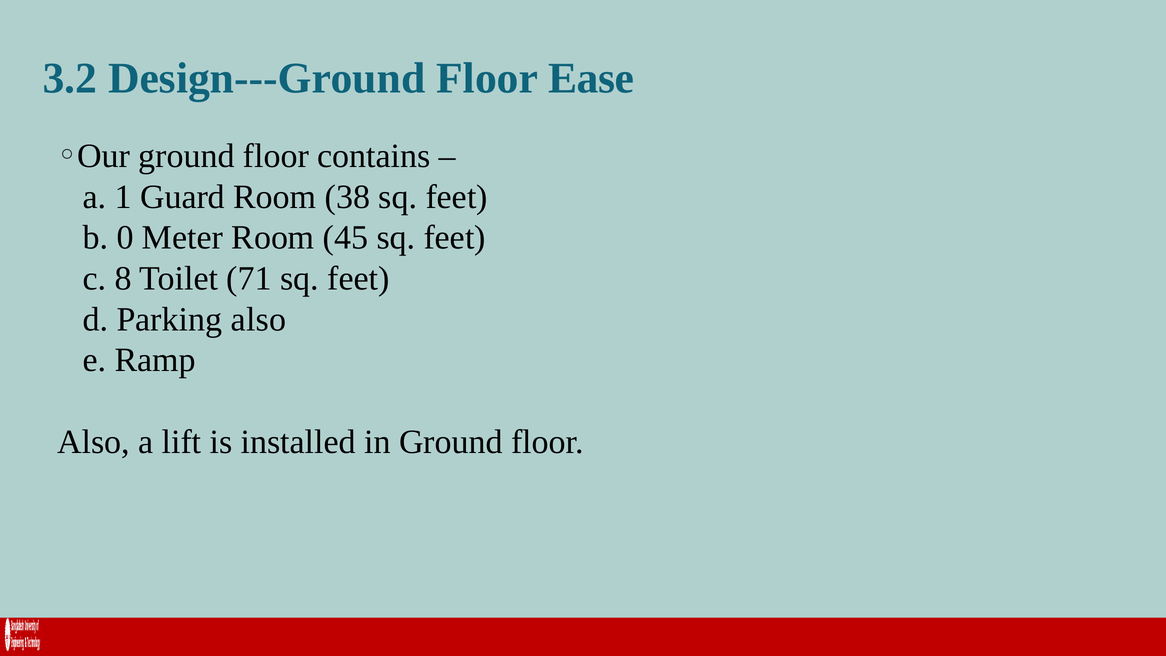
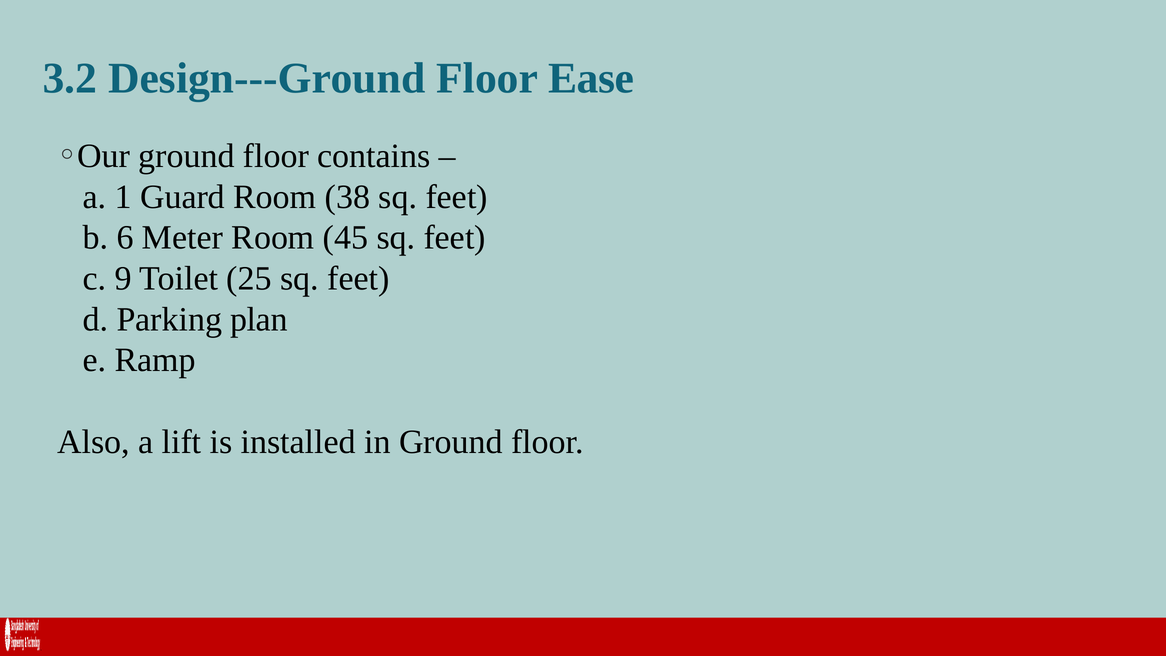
0: 0 -> 6
8: 8 -> 9
71: 71 -> 25
Parking also: also -> plan
